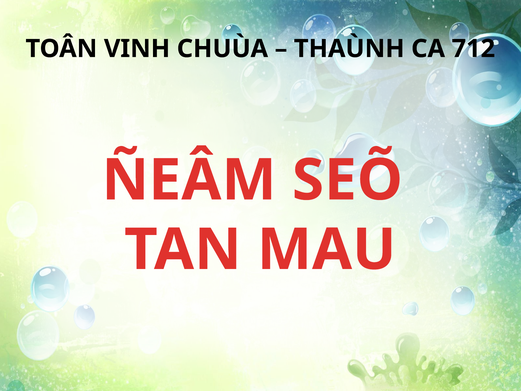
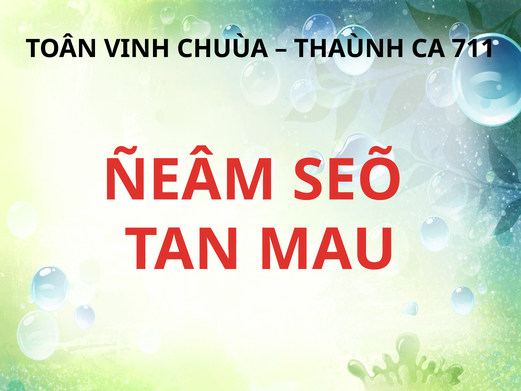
712: 712 -> 711
